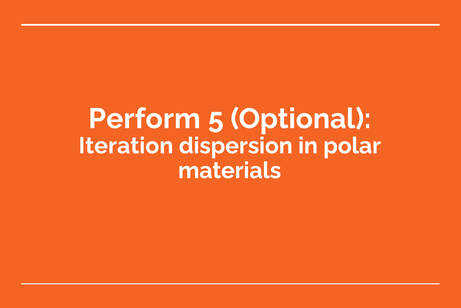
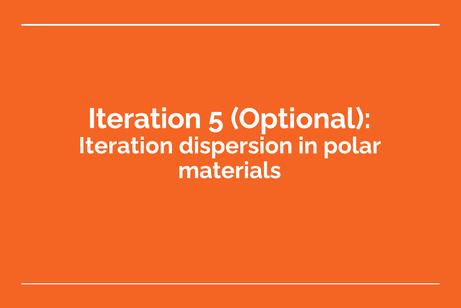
Perform at (144, 119): Perform -> Iteration
